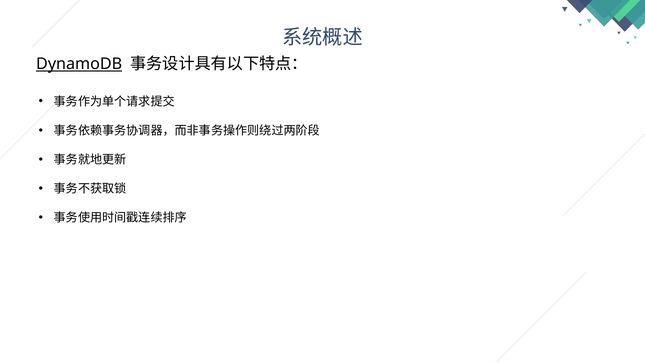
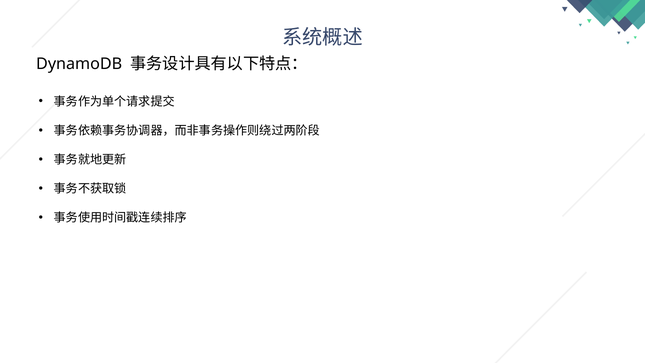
DynamoDB underline: present -> none
